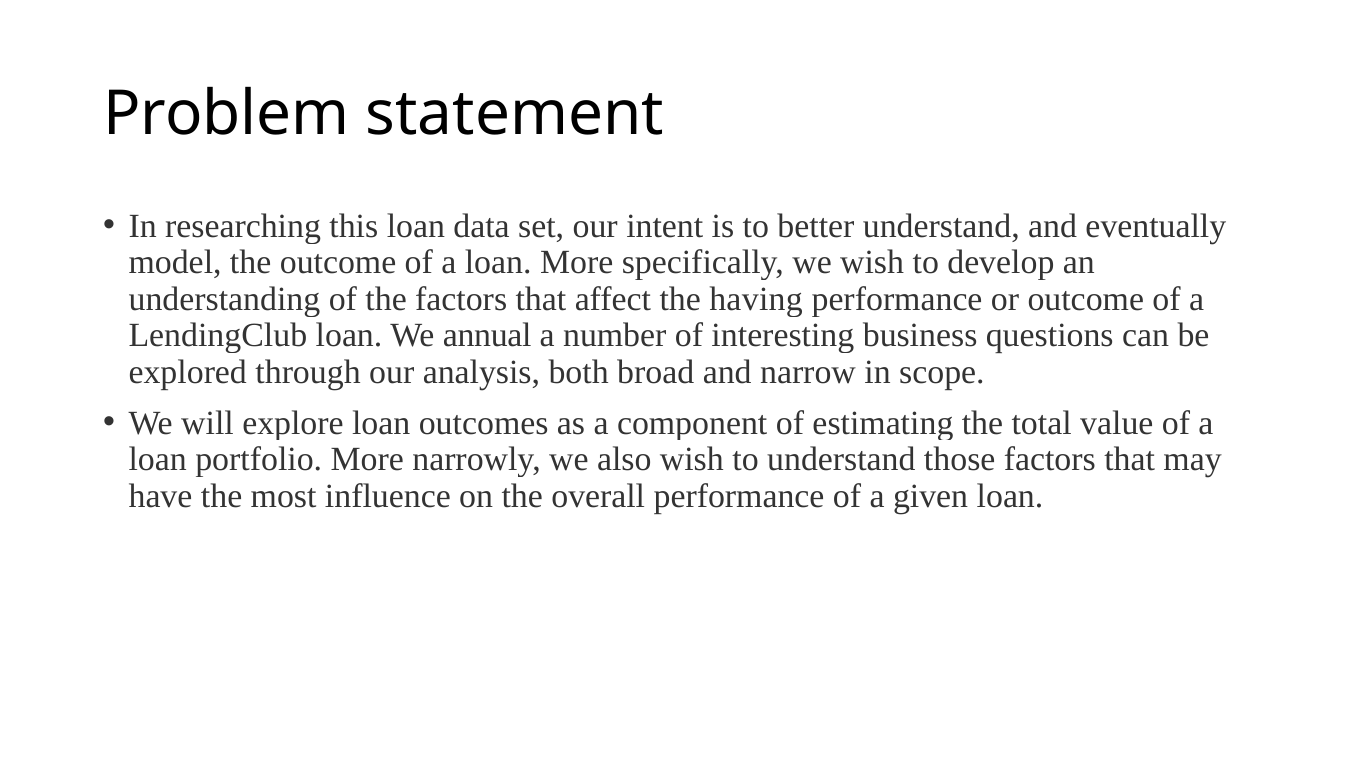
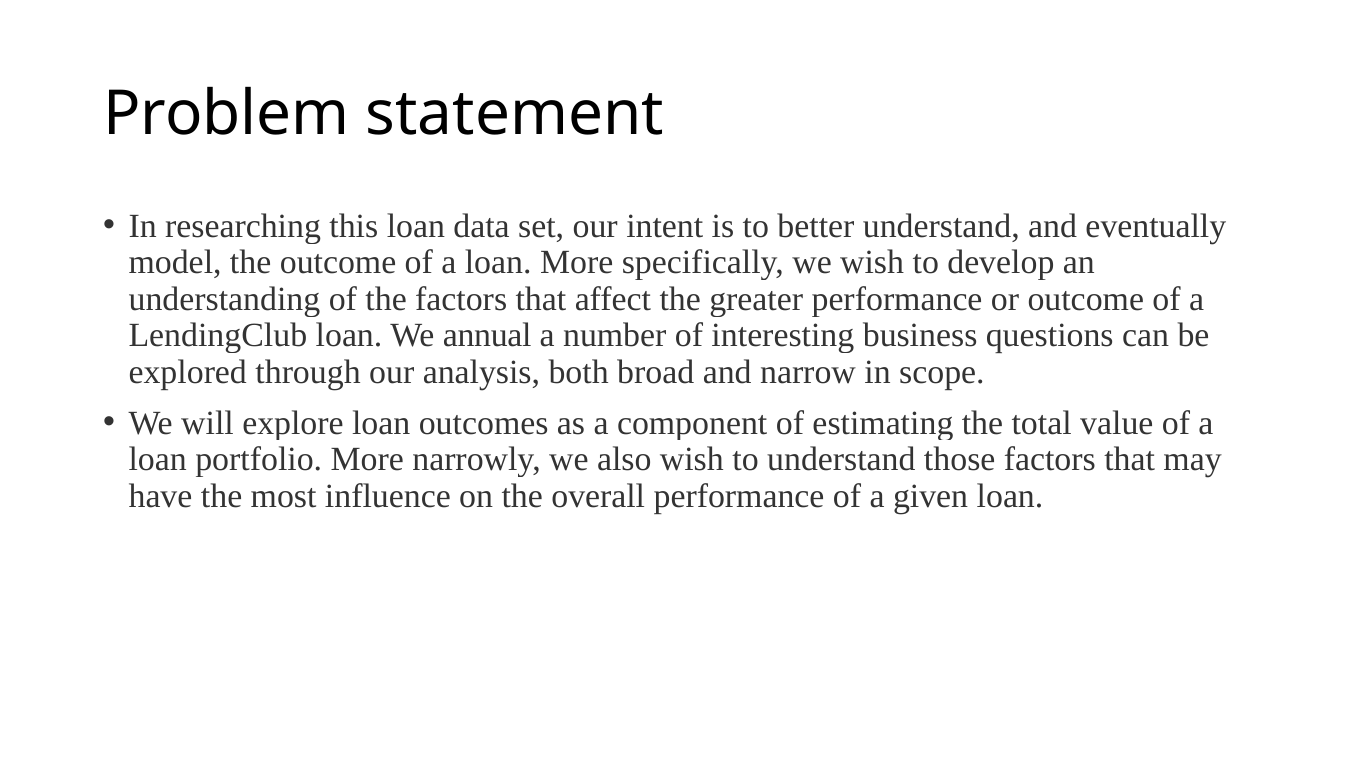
having: having -> greater
